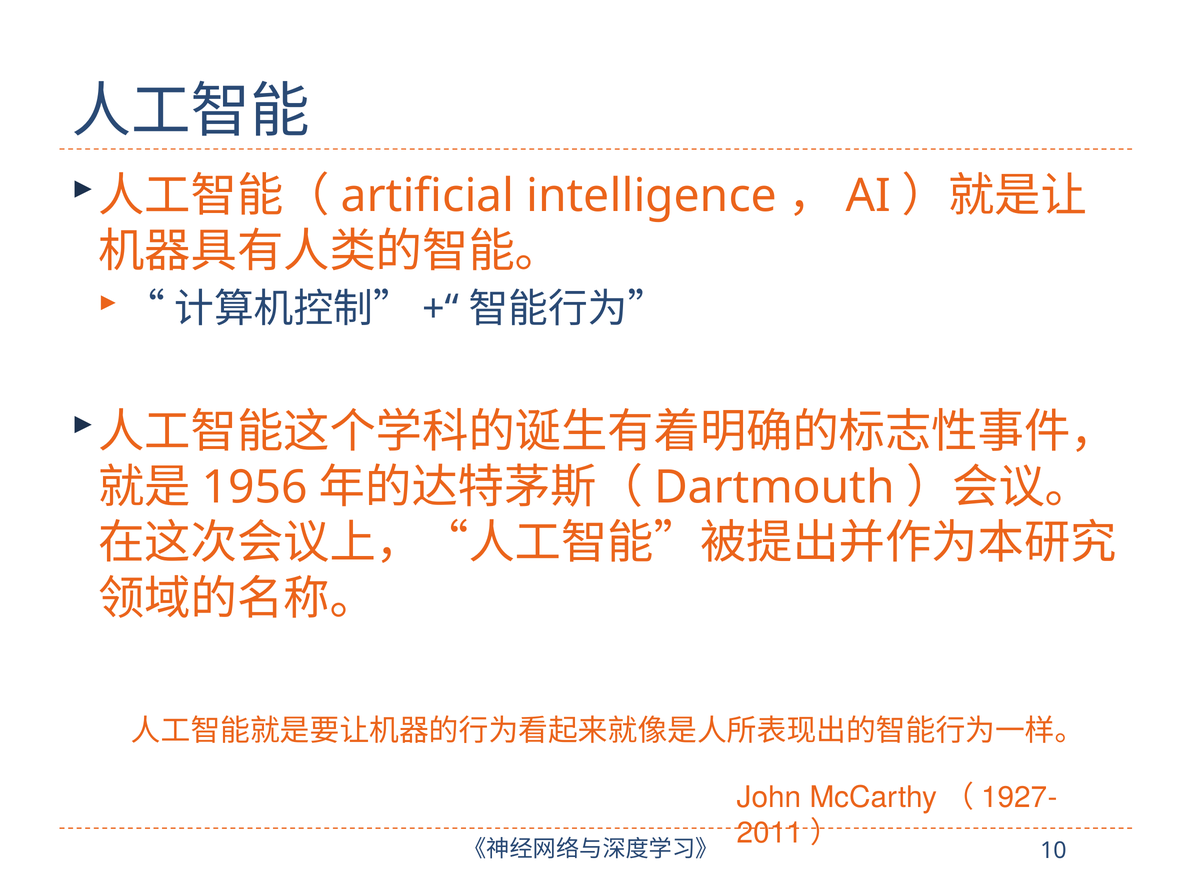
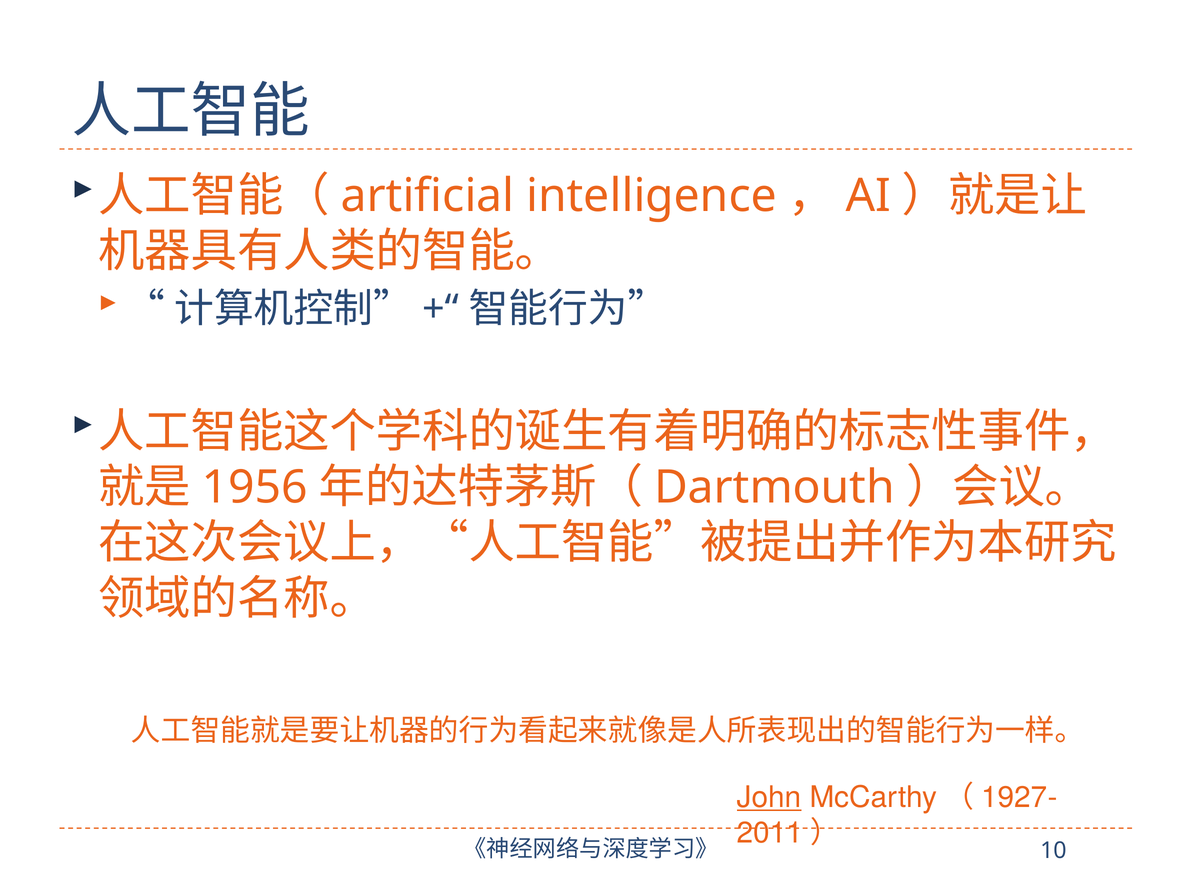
John underline: none -> present
